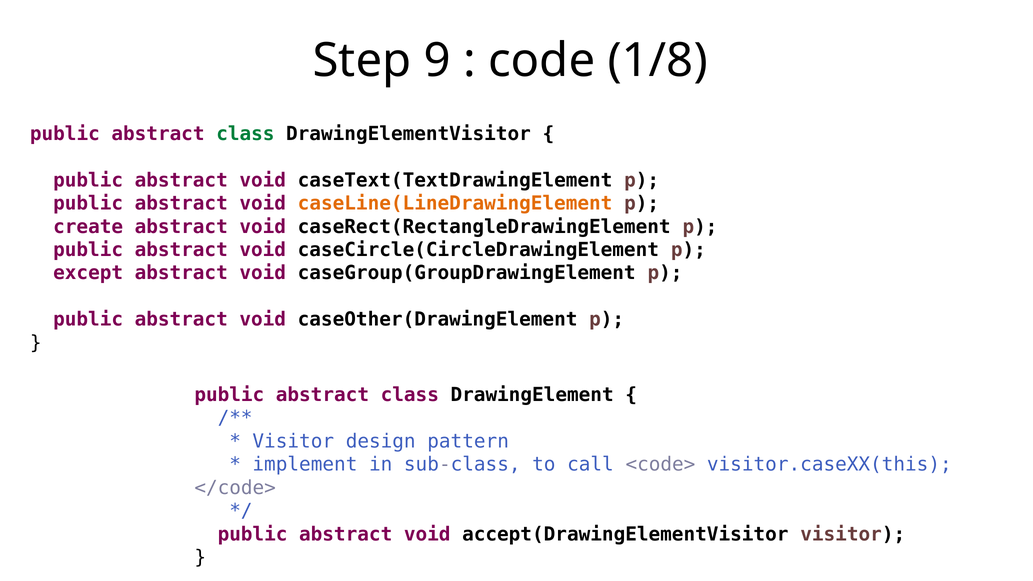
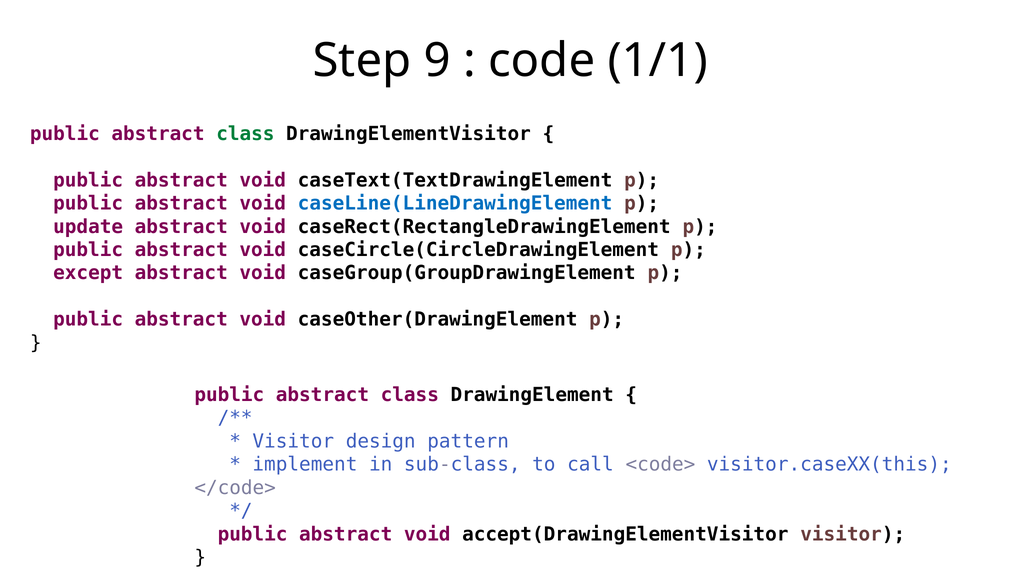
1/8: 1/8 -> 1/1
caseLine(LineDrawingElement colour: orange -> blue
create: create -> update
